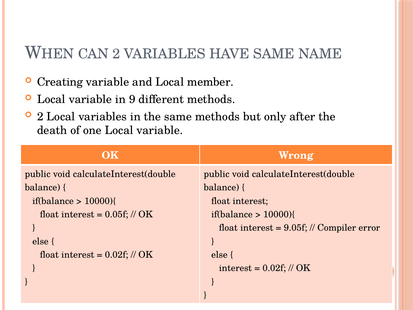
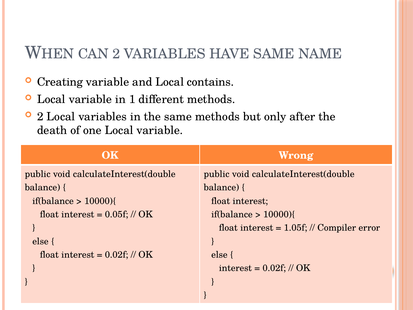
member: member -> contains
9: 9 -> 1
9.05f: 9.05f -> 1.05f
